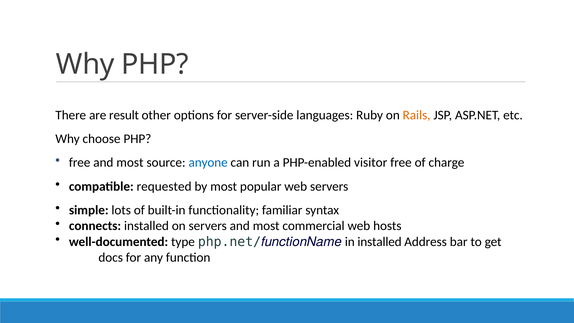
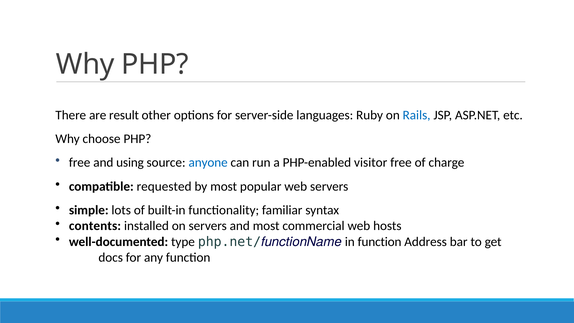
Rails colour: orange -> blue
free and most: most -> using
connects: connects -> contents
in installed: installed -> function
